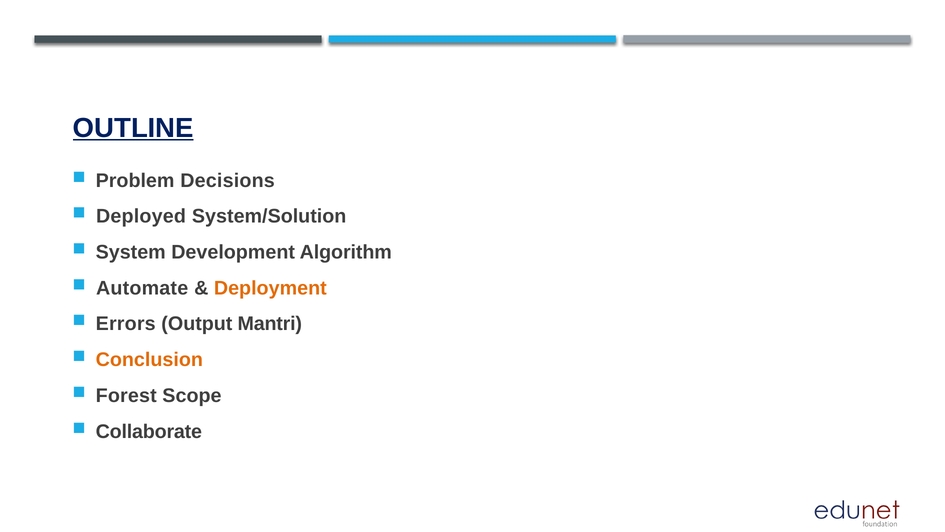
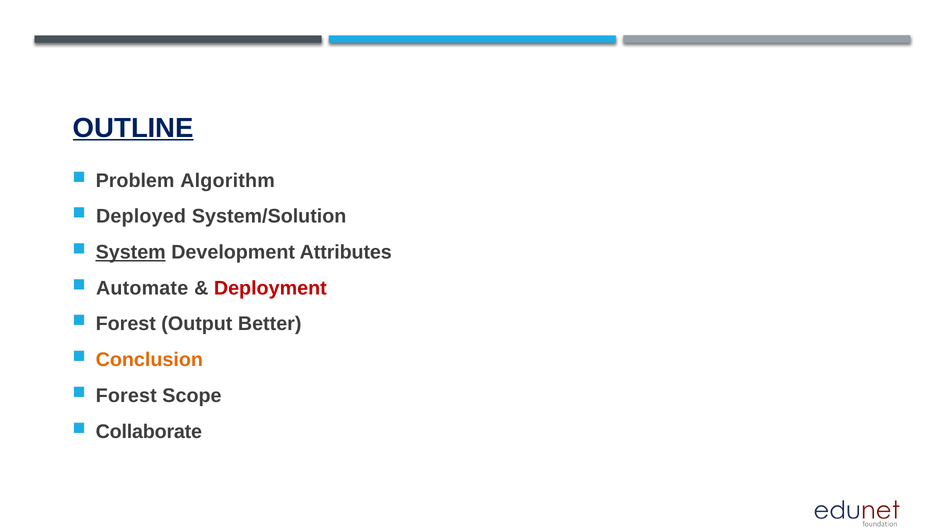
Decisions: Decisions -> Algorithm
System underline: none -> present
Algorithm: Algorithm -> Attributes
Deployment colour: orange -> red
Errors at (126, 324): Errors -> Forest
Mantri: Mantri -> Better
